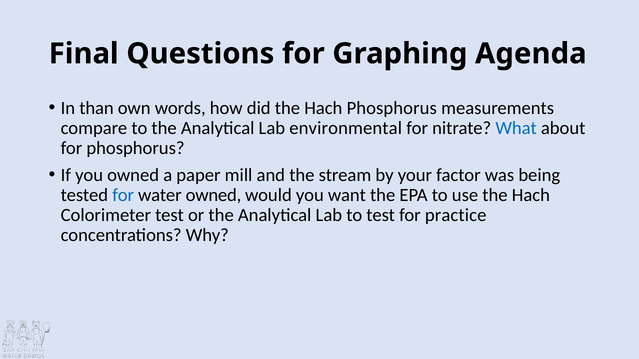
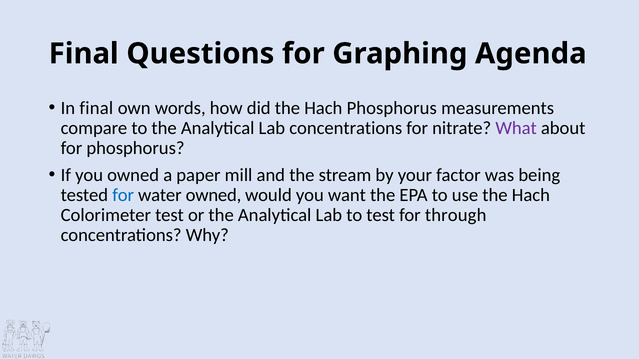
In than: than -> final
Lab environmental: environmental -> concentrations
What colour: blue -> purple
practice: practice -> through
